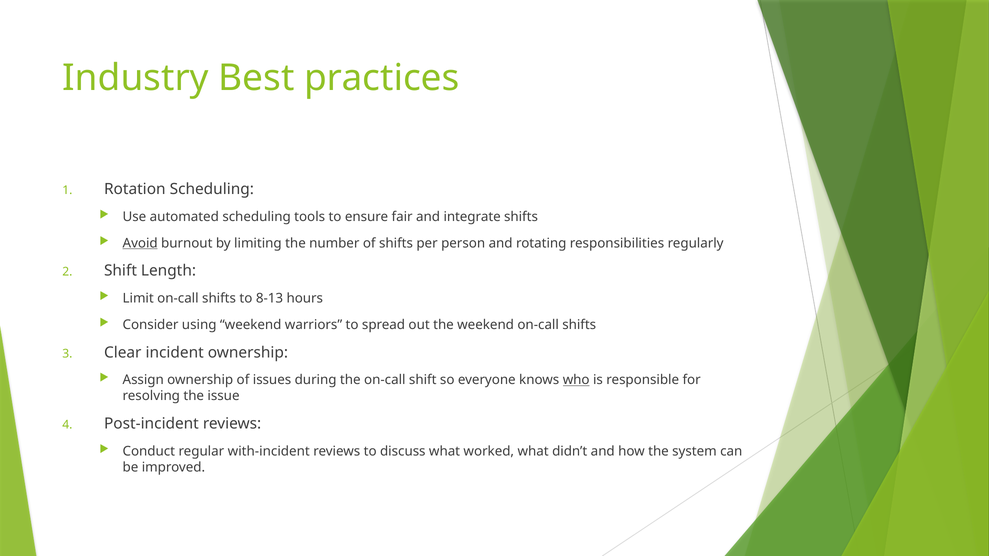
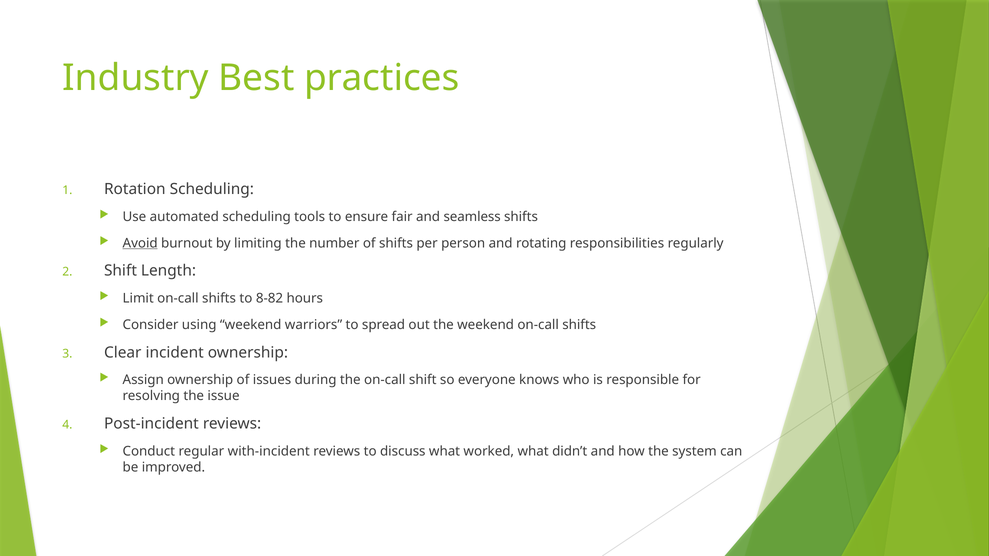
integrate: integrate -> seamless
8-13: 8-13 -> 8-82
who underline: present -> none
